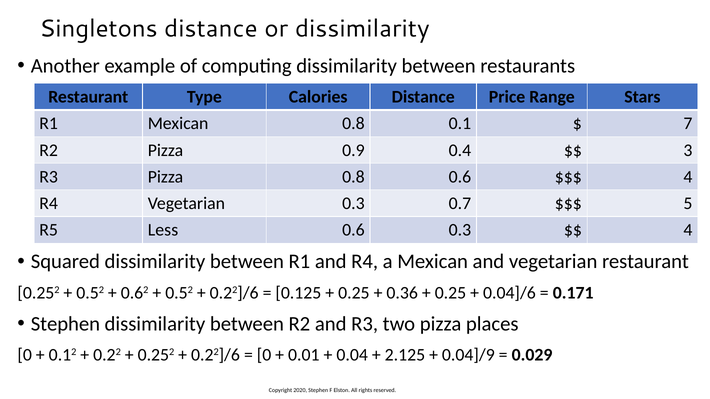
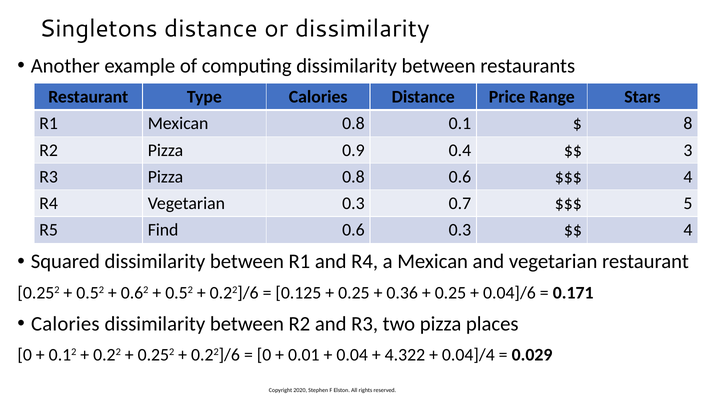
7: 7 -> 8
Less: Less -> Find
Stephen at (65, 324): Stephen -> Calories
2.125: 2.125 -> 4.322
0.04]/9: 0.04]/9 -> 0.04]/4
